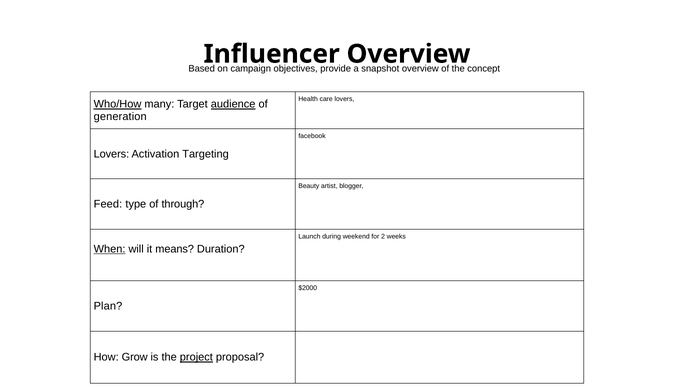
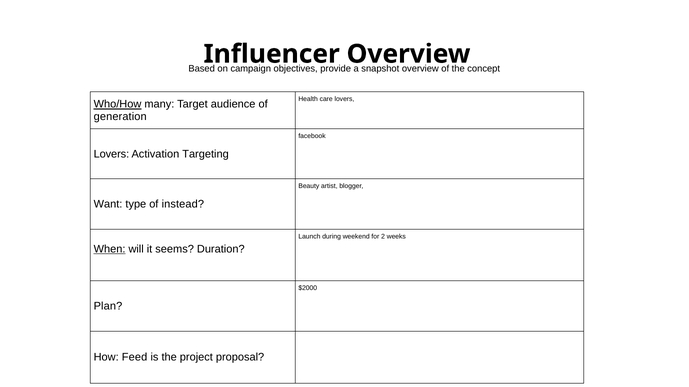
audience underline: present -> none
Feed: Feed -> Want
through: through -> instead
means: means -> seems
Grow: Grow -> Feed
project underline: present -> none
